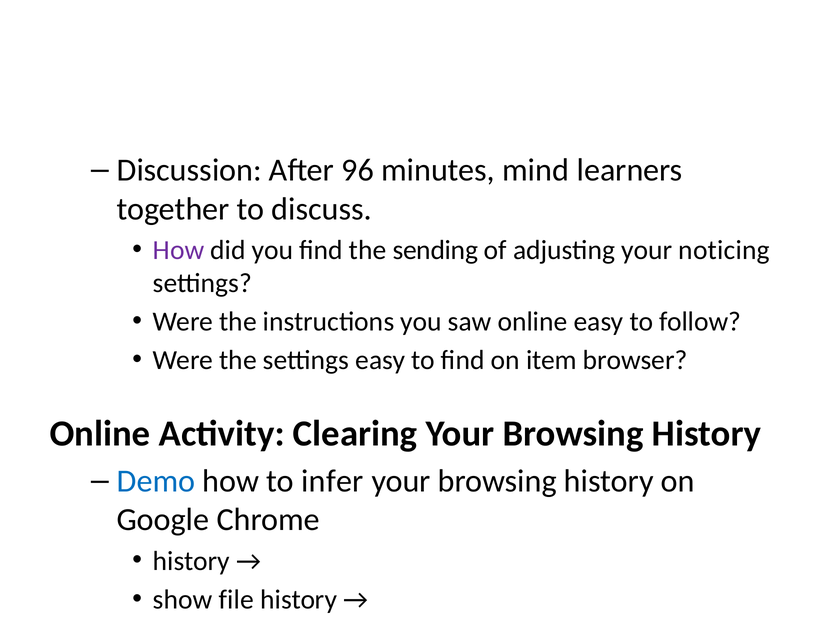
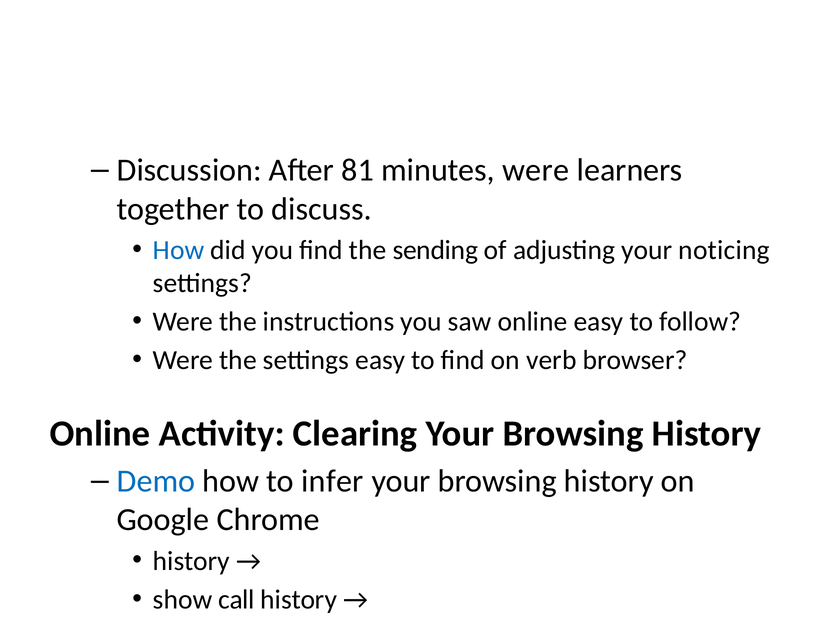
96: 96 -> 81
minutes mind: mind -> were
How at (179, 250) colour: purple -> blue
item: item -> verb
file: file -> call
